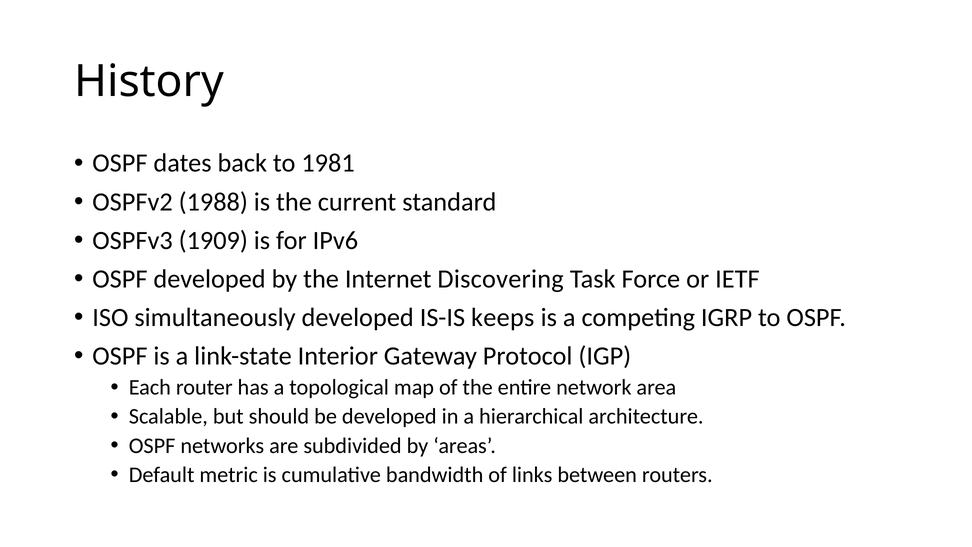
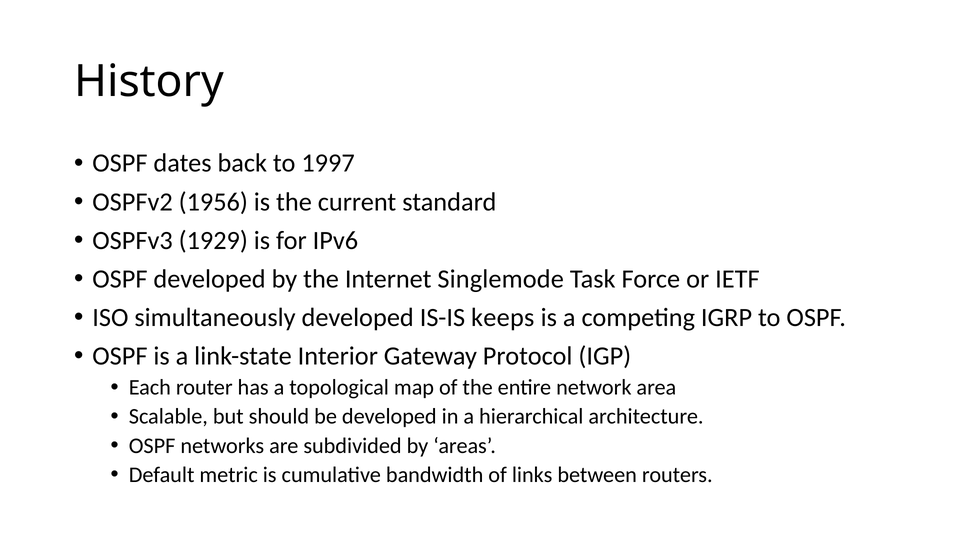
1981: 1981 -> 1997
1988: 1988 -> 1956
1909: 1909 -> 1929
Discovering: Discovering -> Singlemode
